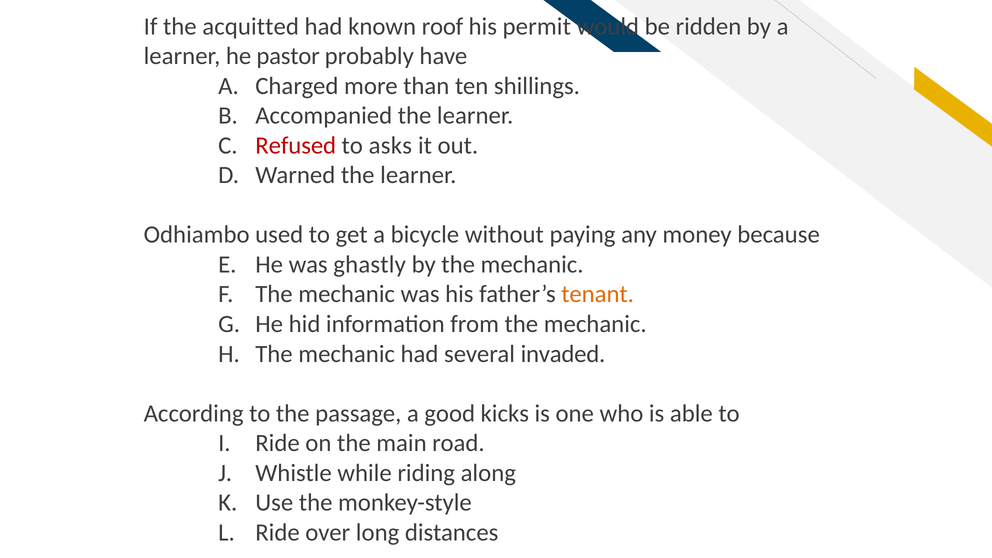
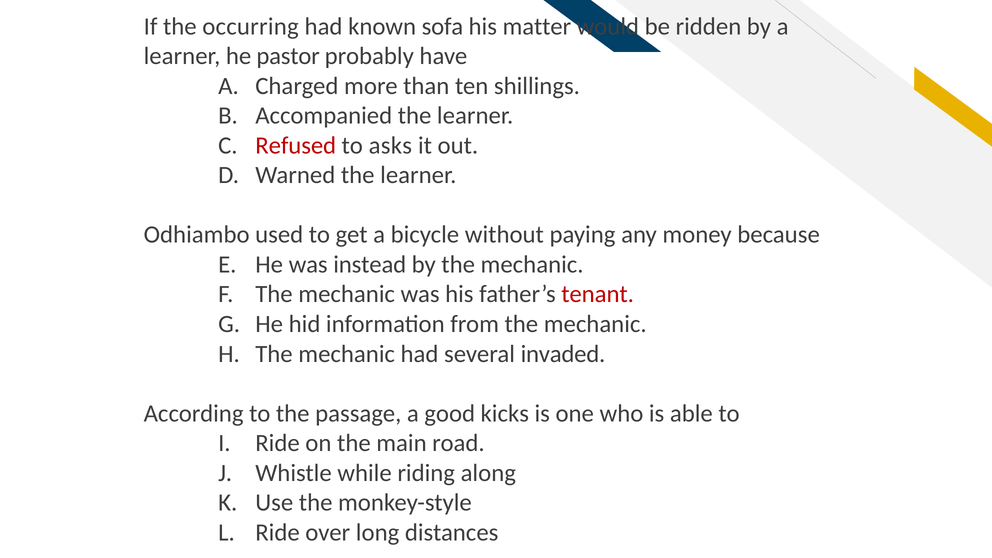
acquitted: acquitted -> occurring
roof: roof -> sofa
permit: permit -> matter
ghastly: ghastly -> instead
tenant colour: orange -> red
